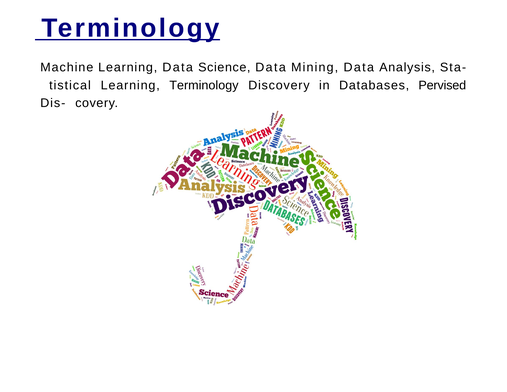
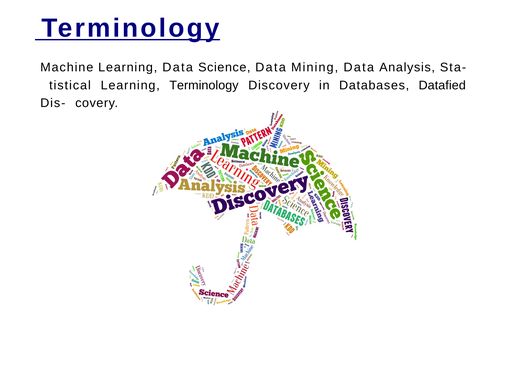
Pervised: Pervised -> Datafied
